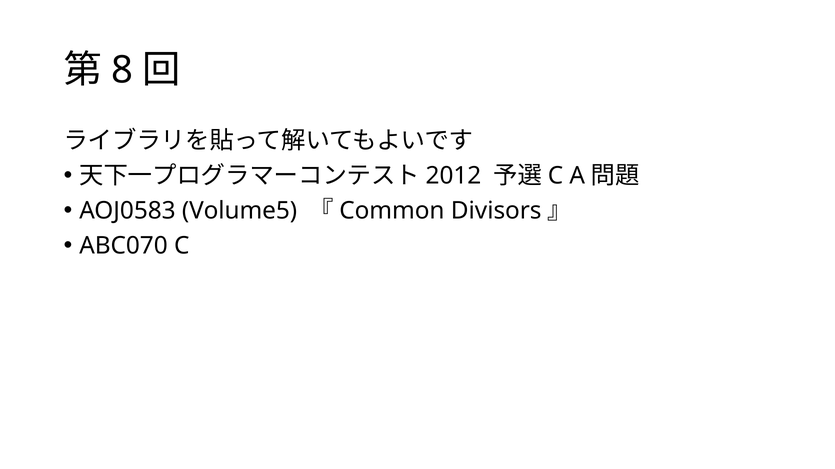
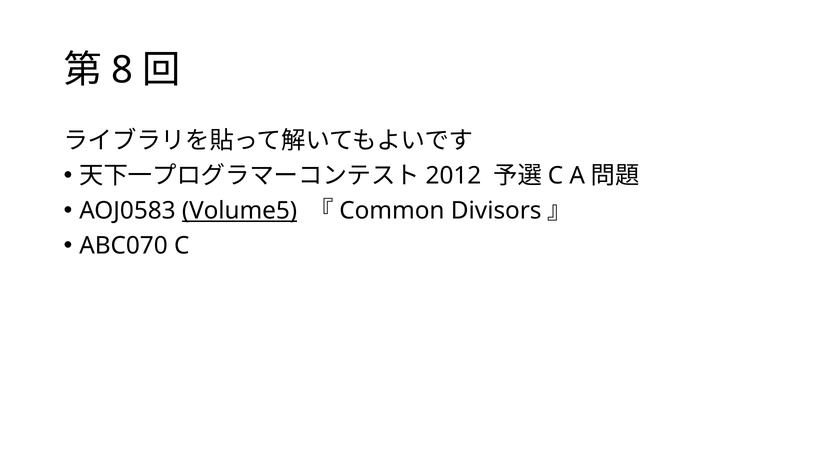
Volume5 underline: none -> present
